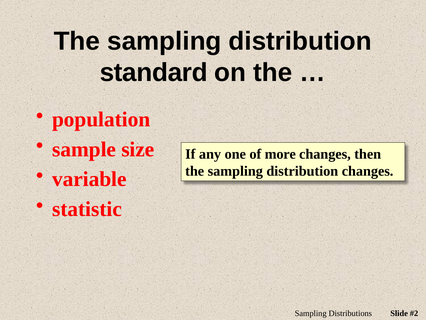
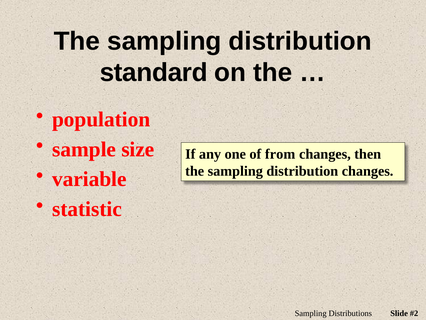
more: more -> from
